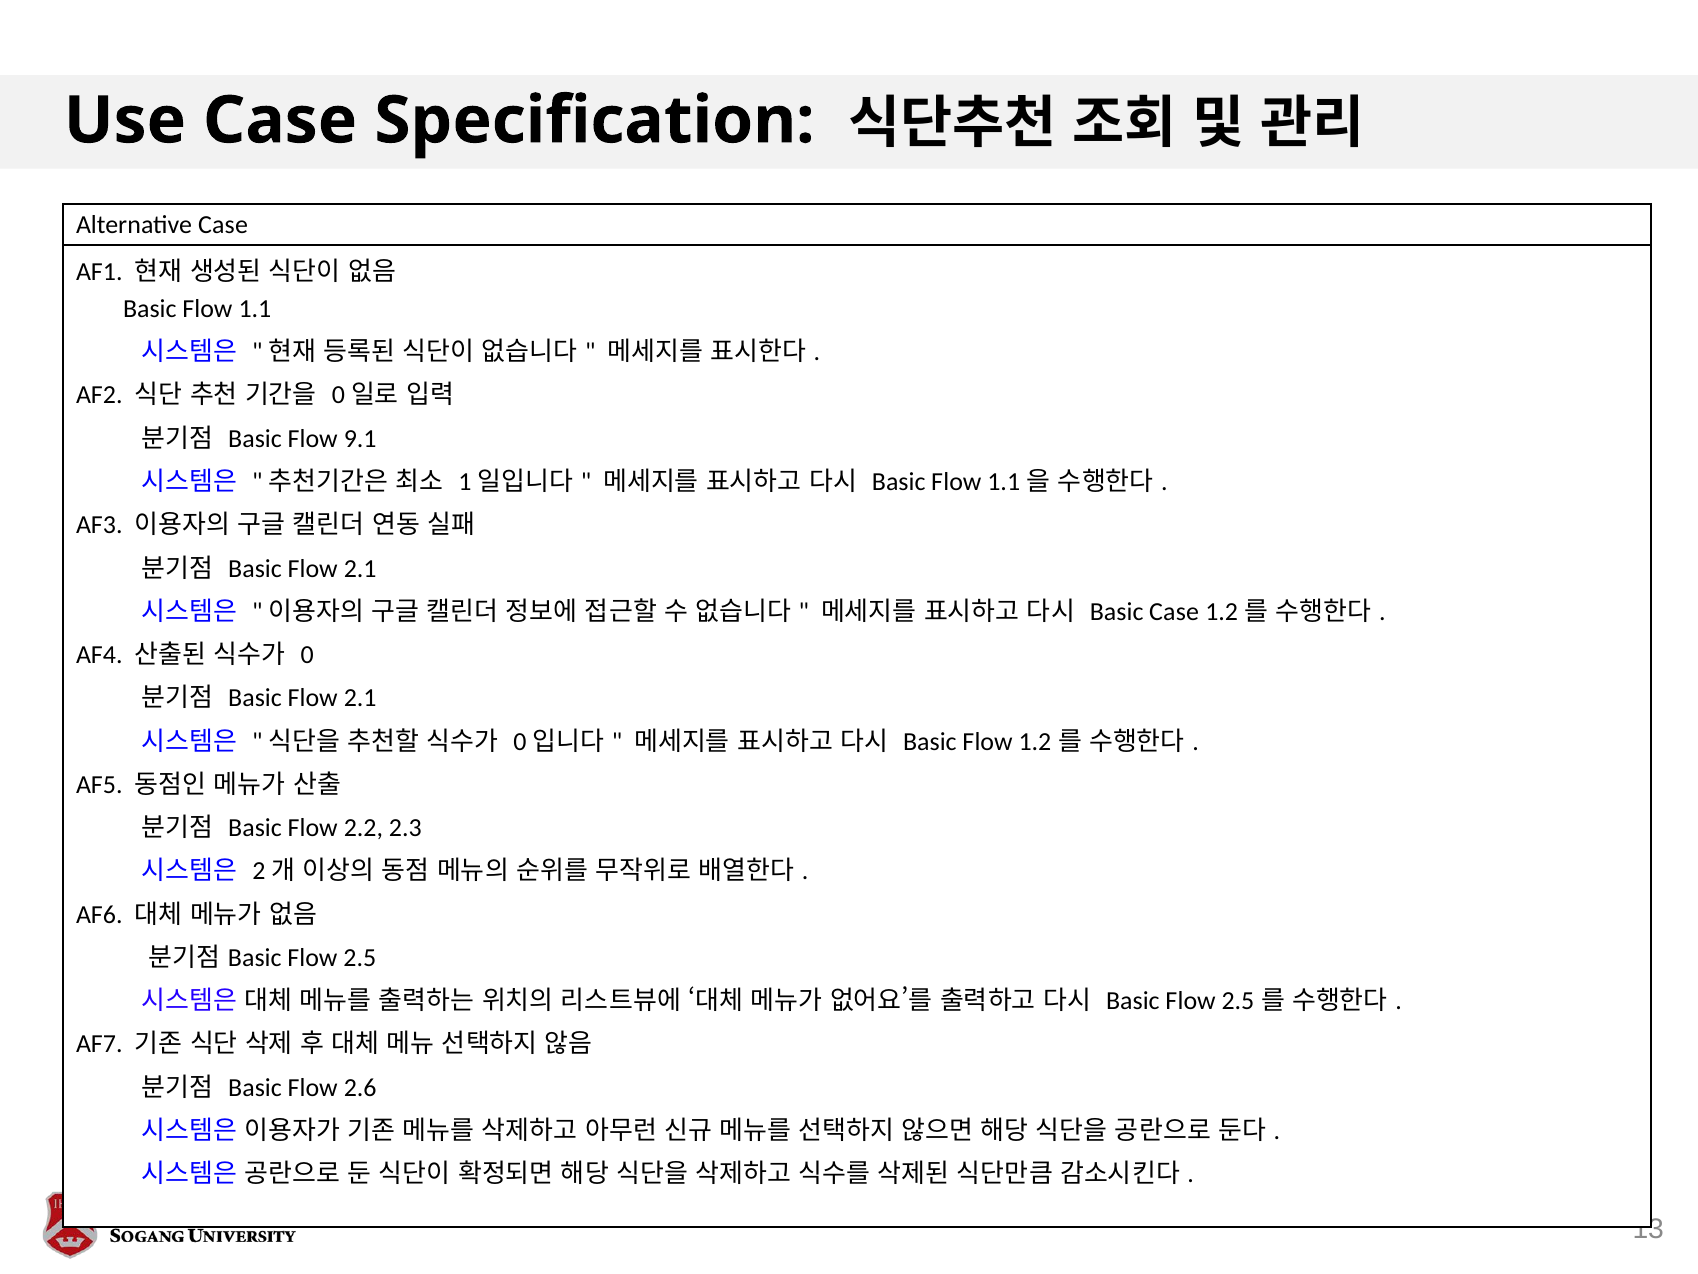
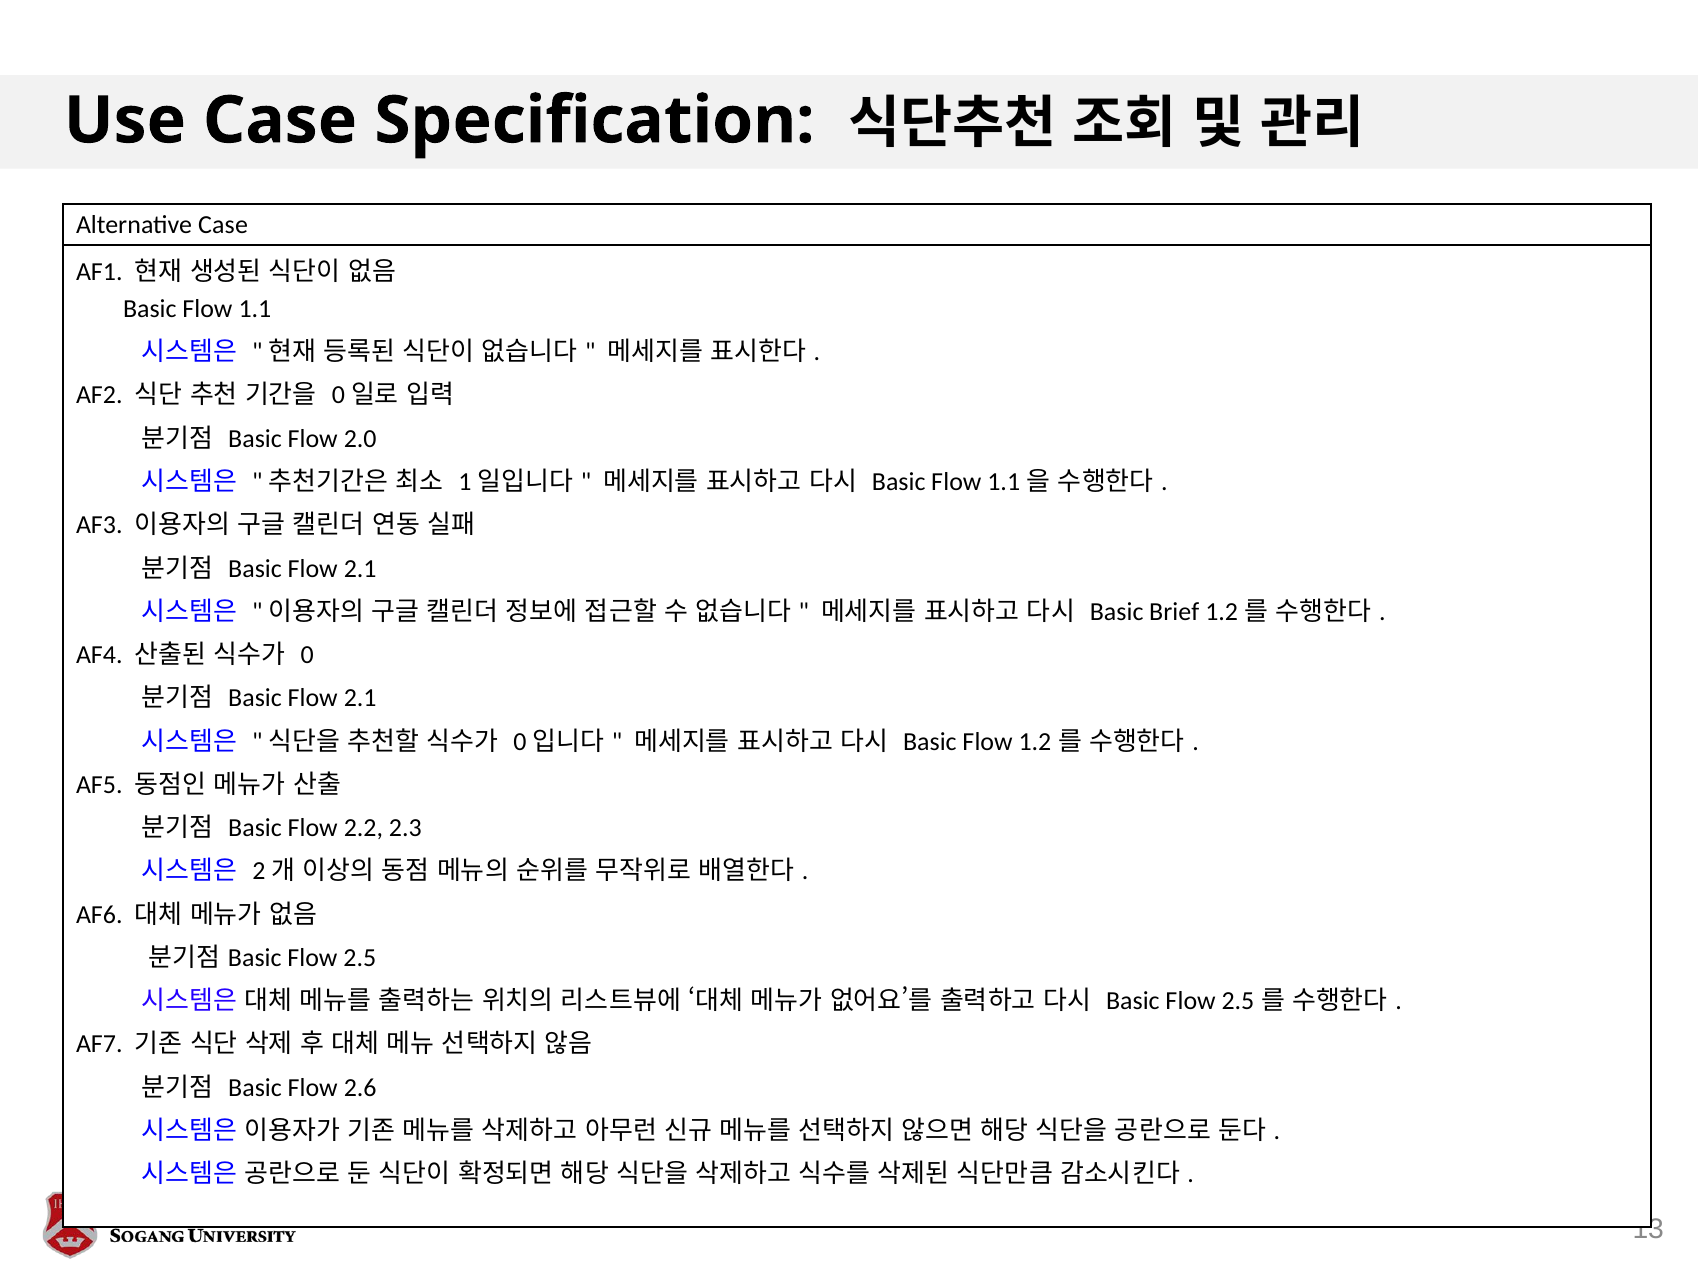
9.1: 9.1 -> 2.0
Basic Case: Case -> Brief
